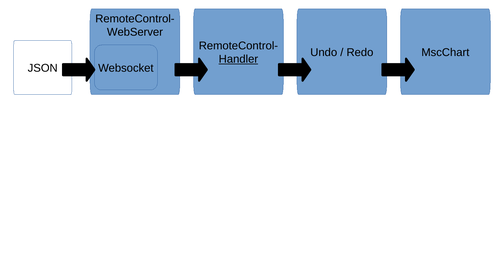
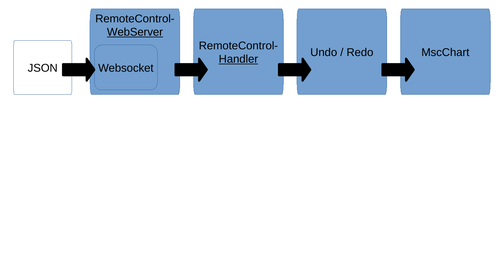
WebServer underline: none -> present
